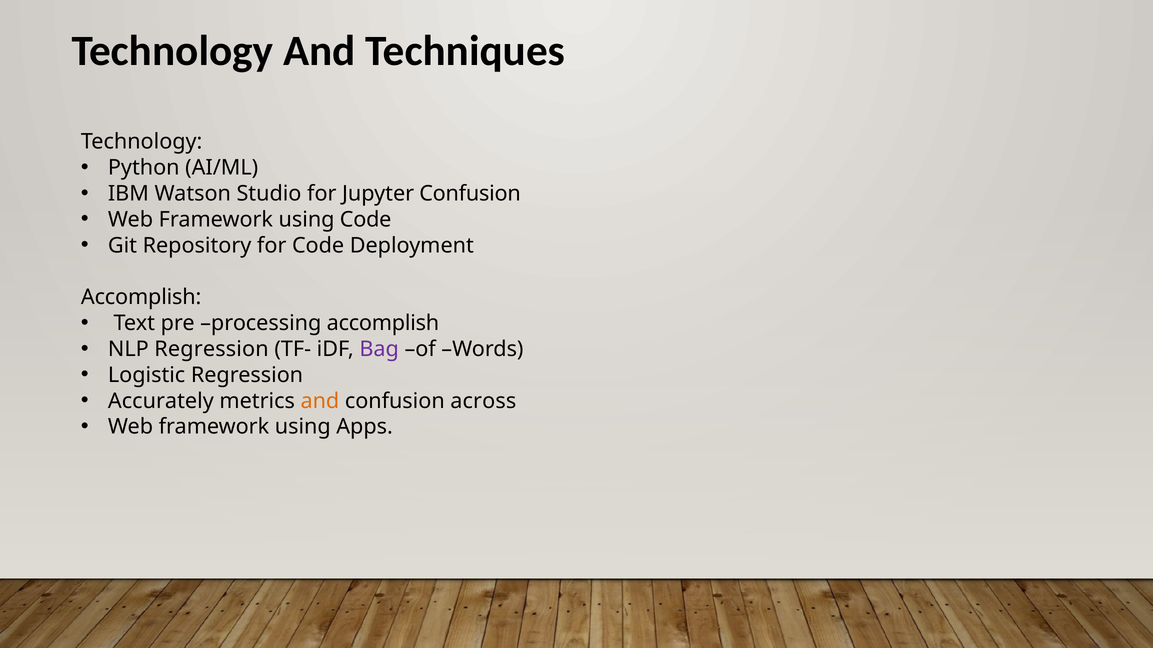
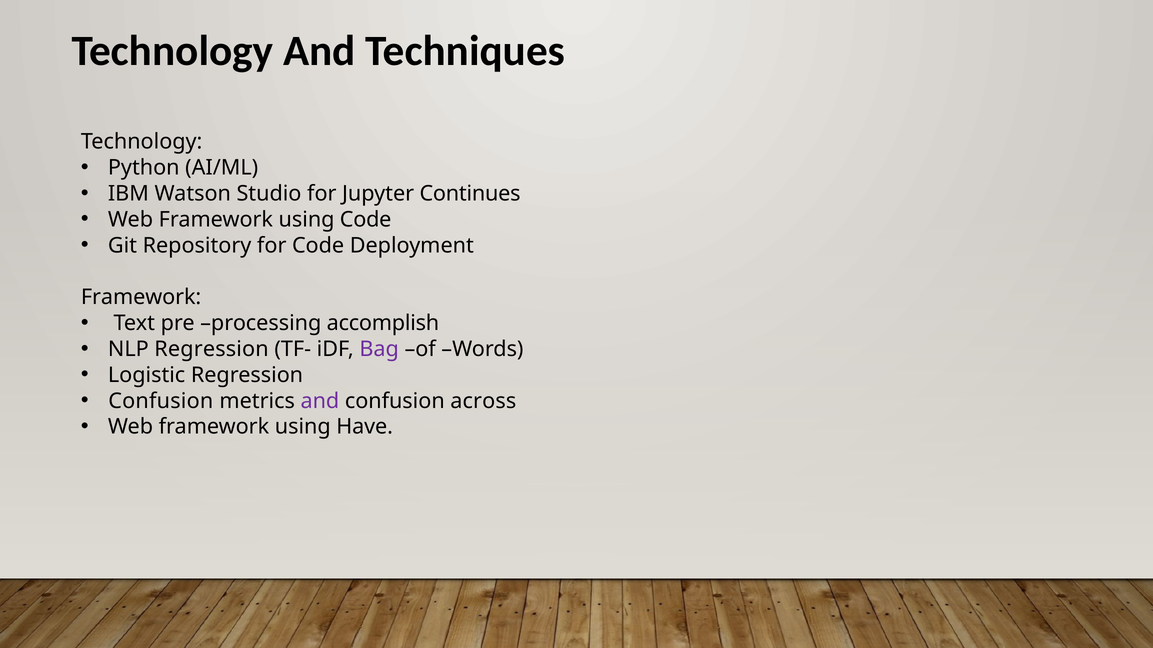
Jupyter Confusion: Confusion -> Continues
Accomplish at (141, 297): Accomplish -> Framework
Accurately at (161, 401): Accurately -> Confusion
and at (320, 401) colour: orange -> purple
Apps: Apps -> Have
